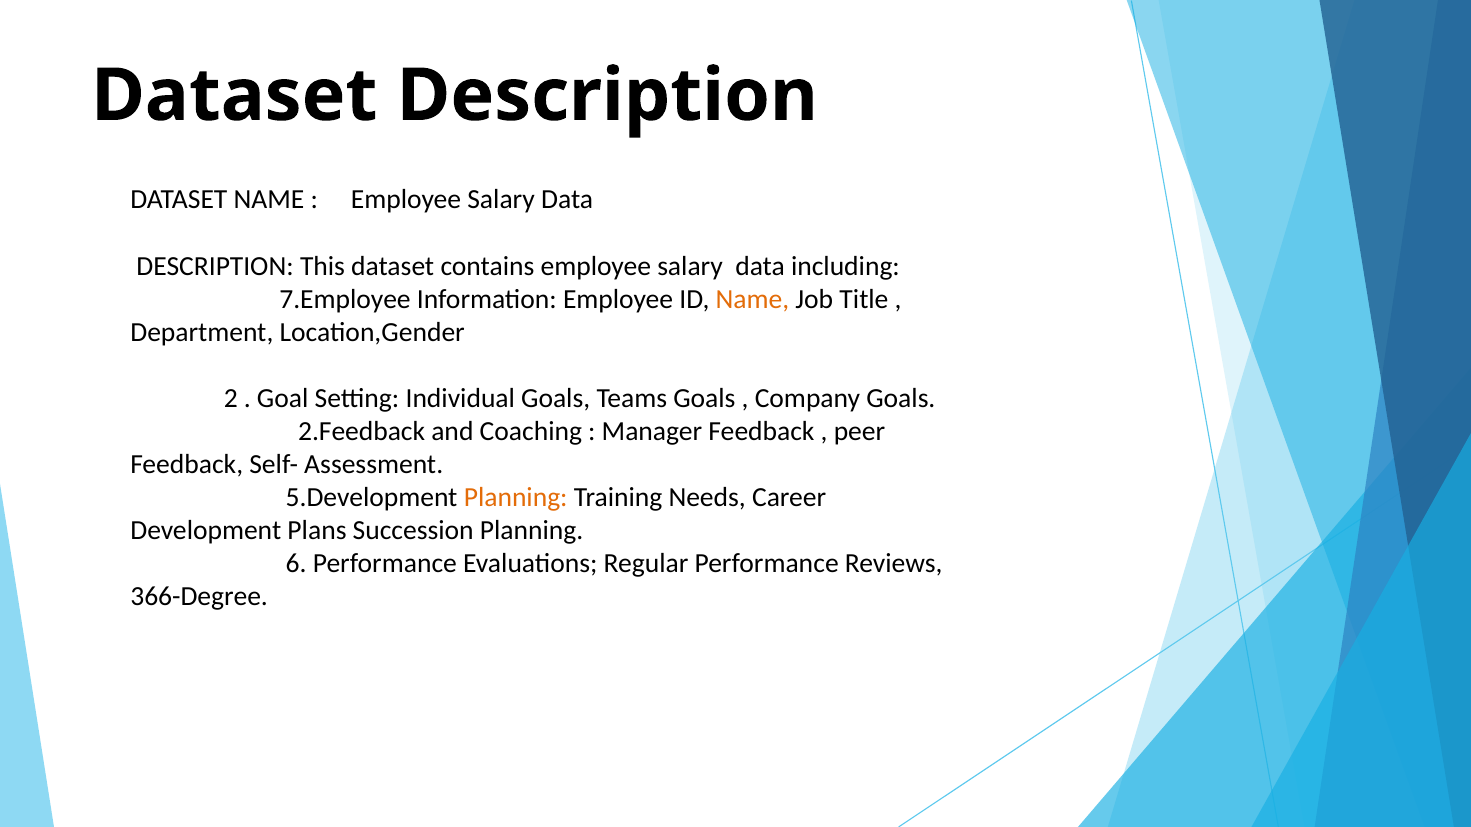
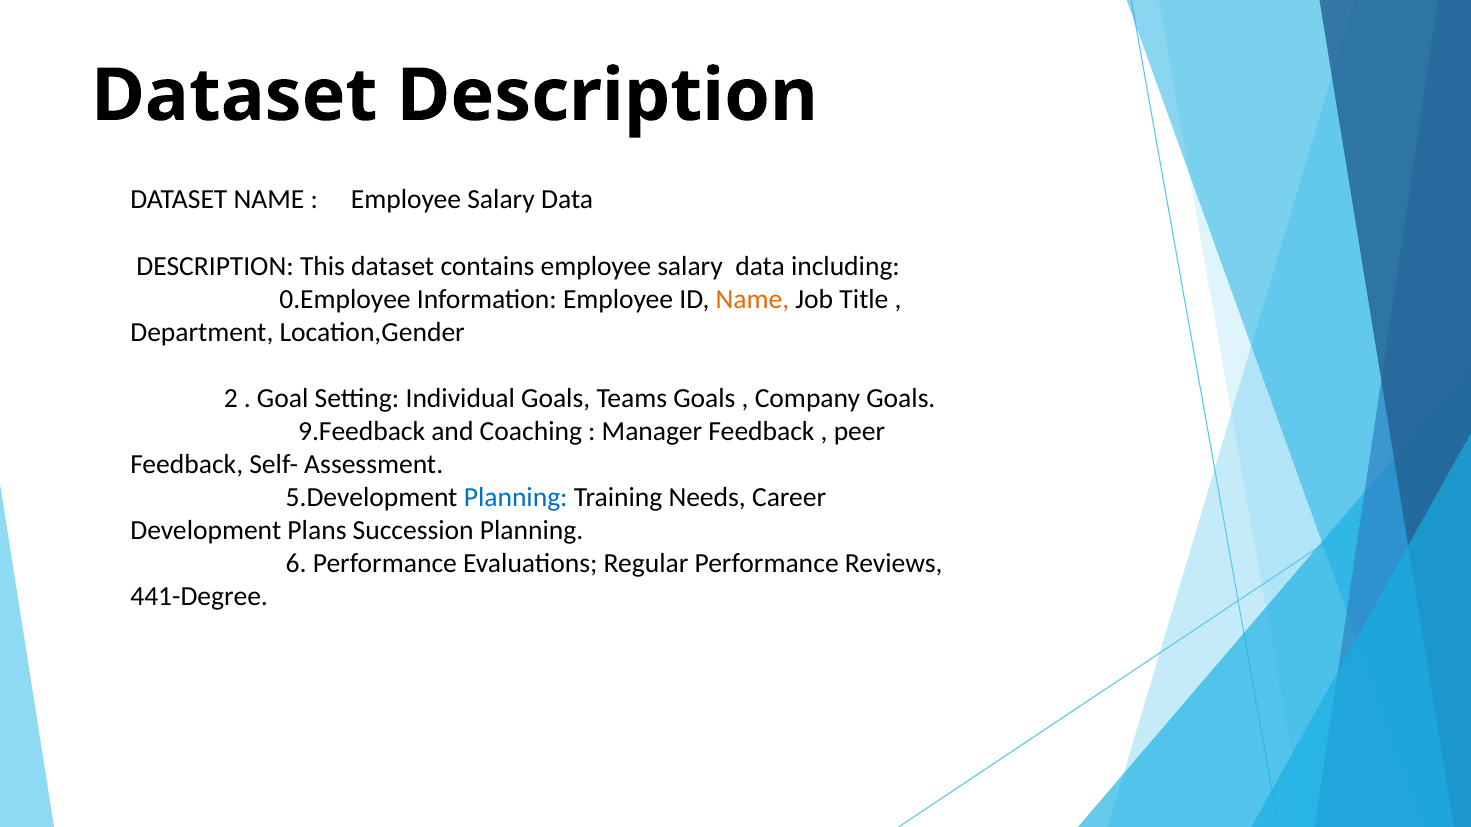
7.Employee: 7.Employee -> 0.Employee
2.Feedback: 2.Feedback -> 9.Feedback
Planning at (516, 498) colour: orange -> blue
366-Degree: 366-Degree -> 441-Degree
